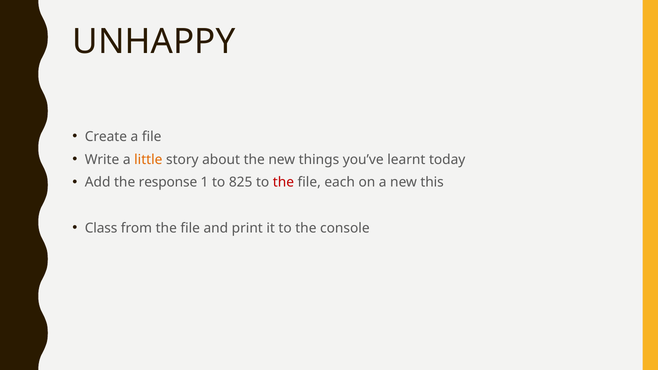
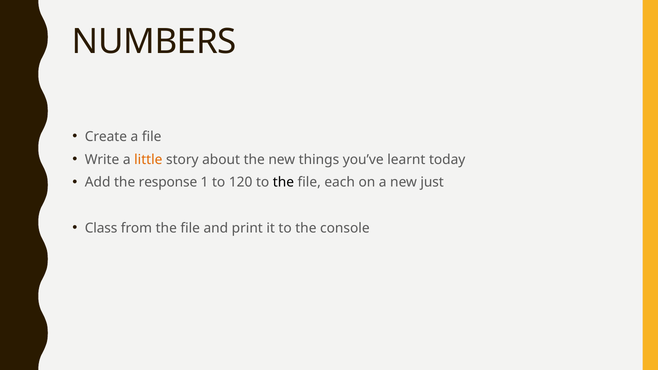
UNHAPPY: UNHAPPY -> NUMBERS
825: 825 -> 120
the at (283, 182) colour: red -> black
this: this -> just
